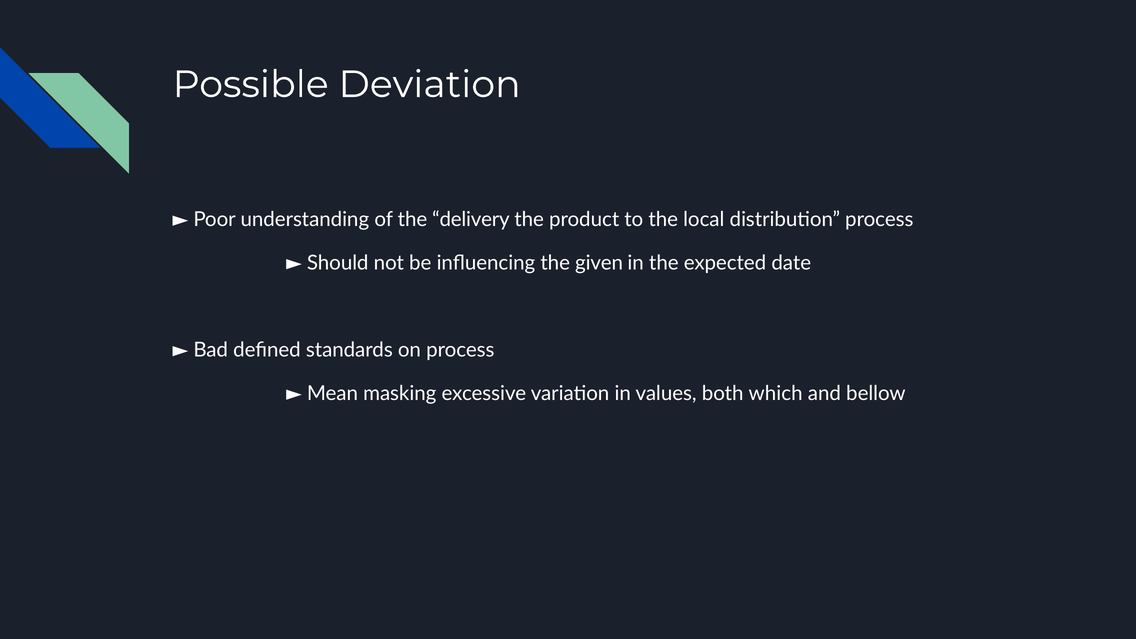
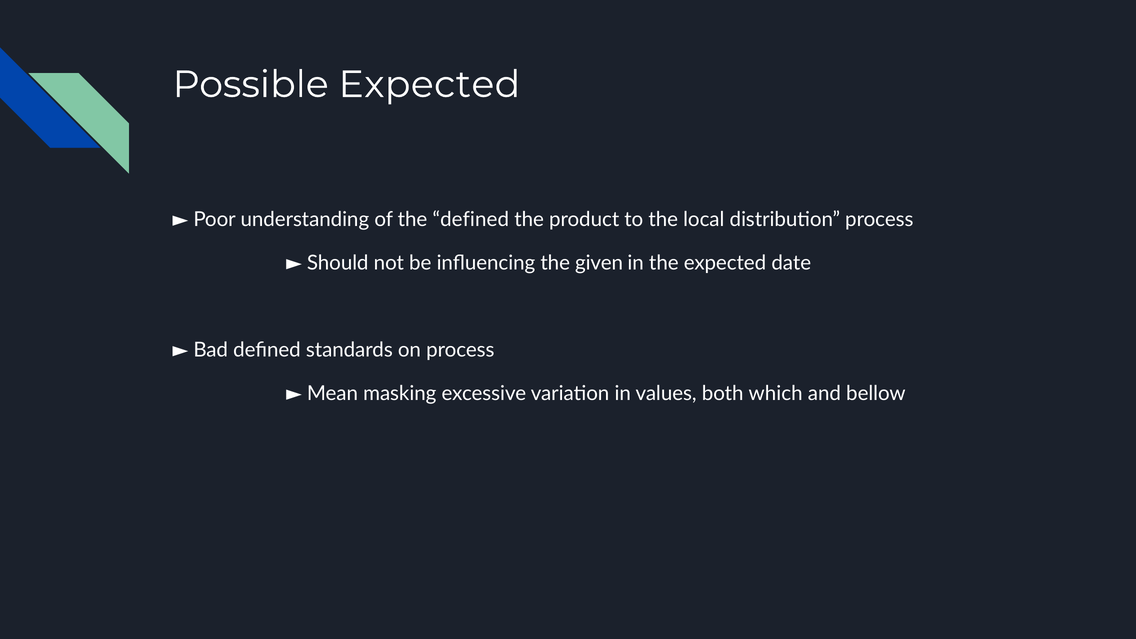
Possible Deviation: Deviation -> Expected
the delivery: delivery -> defined
